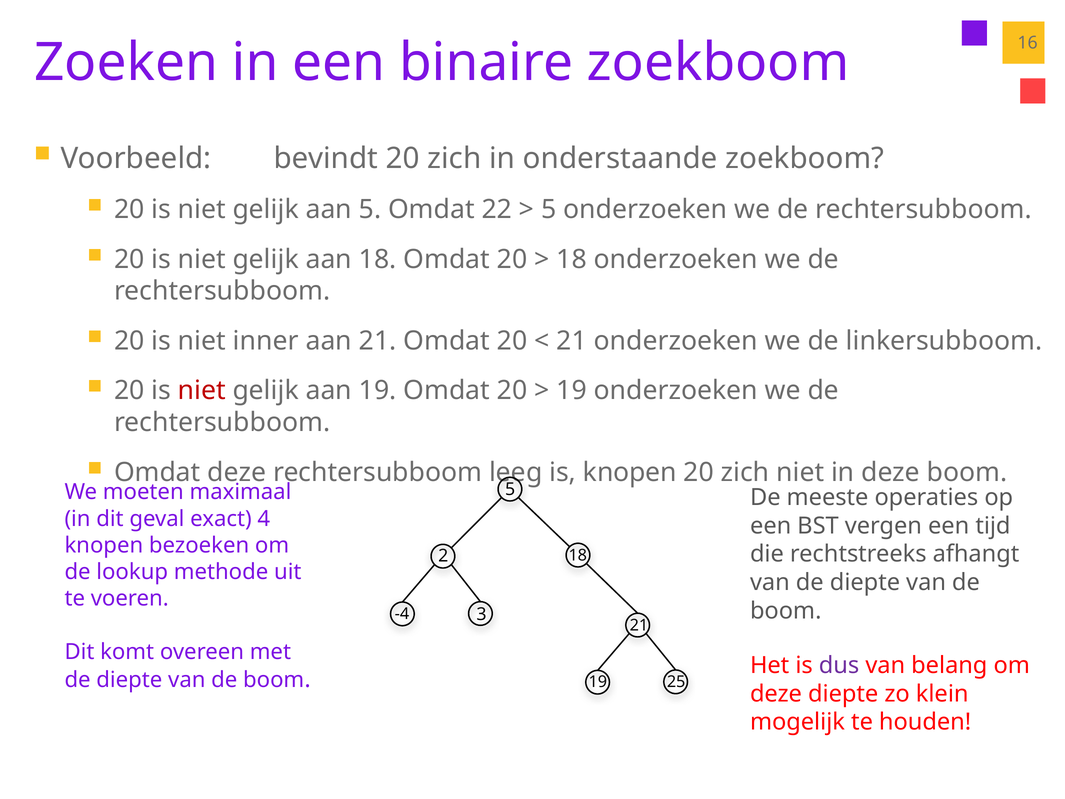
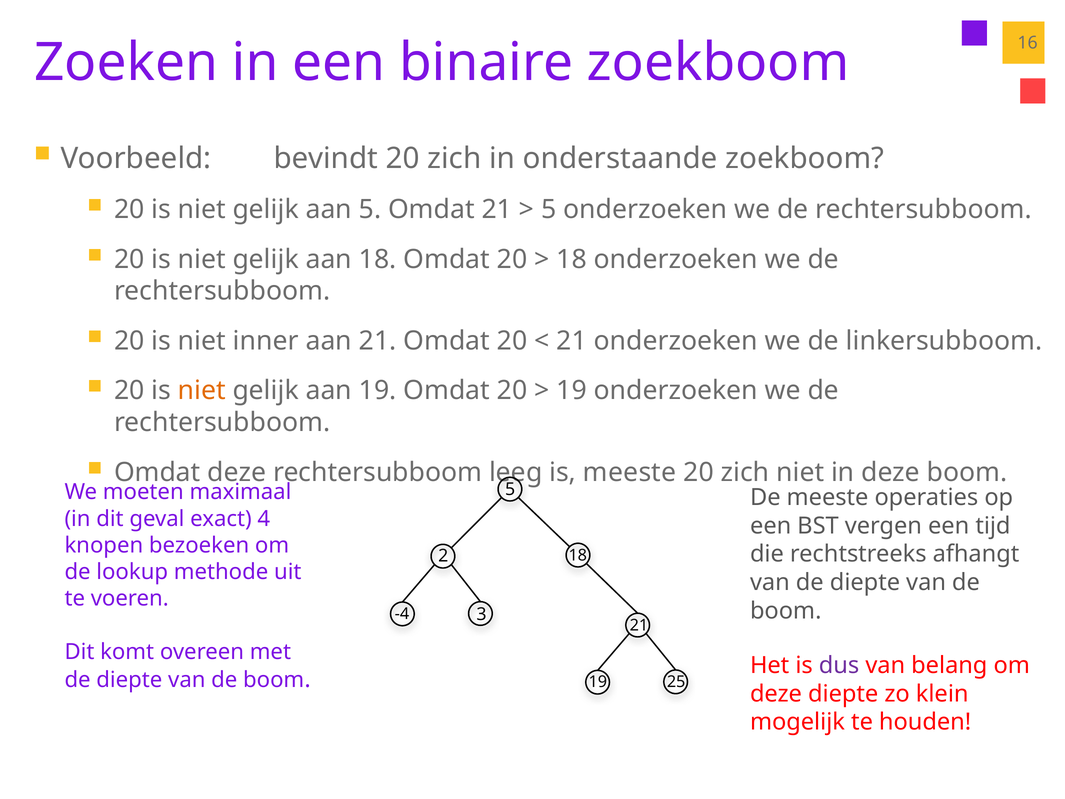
Omdat 22: 22 -> 21
niet at (202, 390) colour: red -> orange
is knopen: knopen -> meeste
